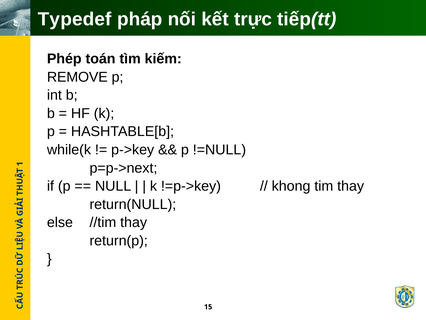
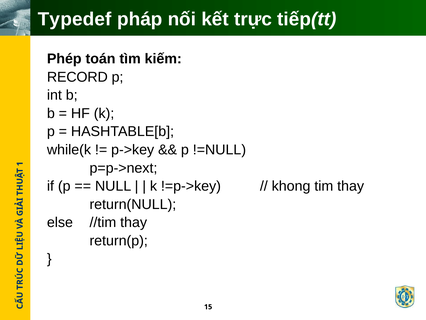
REMOVE: REMOVE -> RECORD
